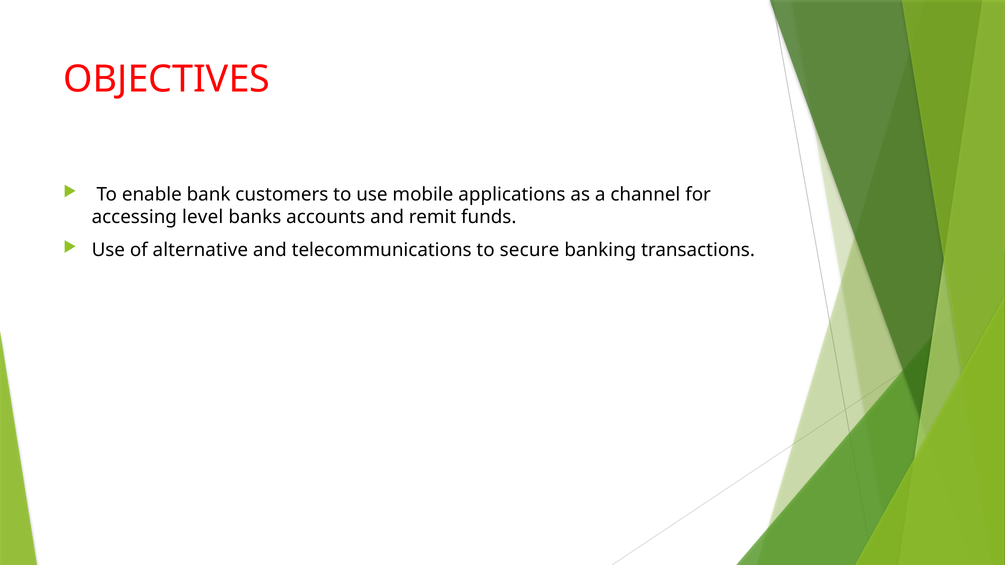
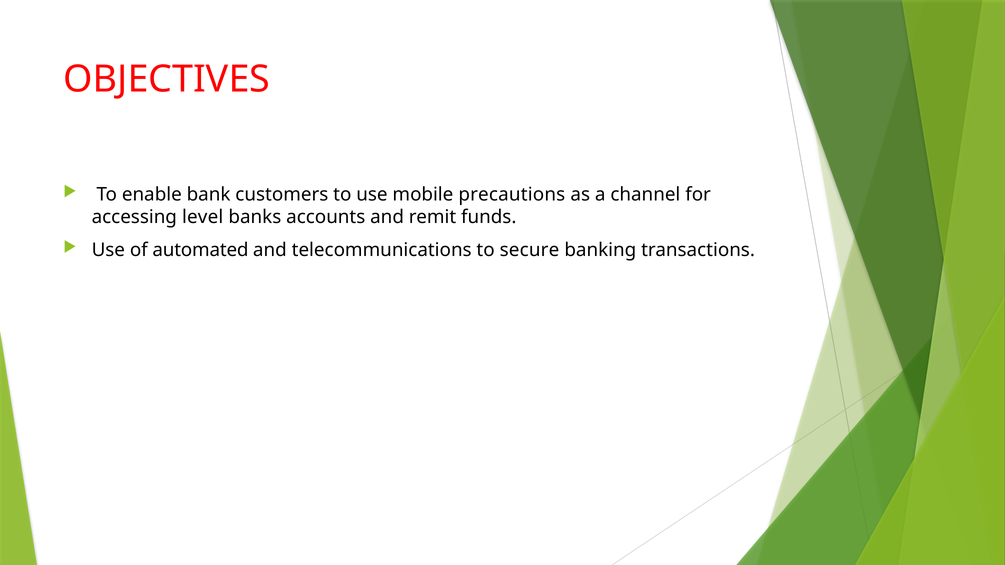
applications: applications -> precautions
alternative: alternative -> automated
